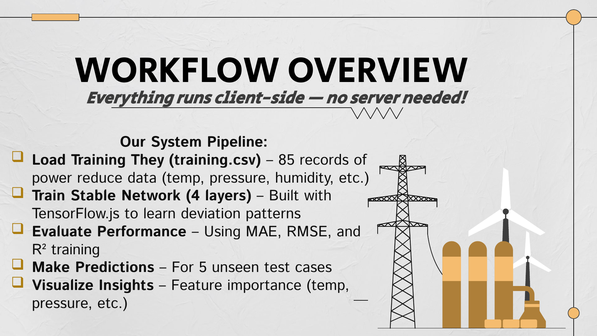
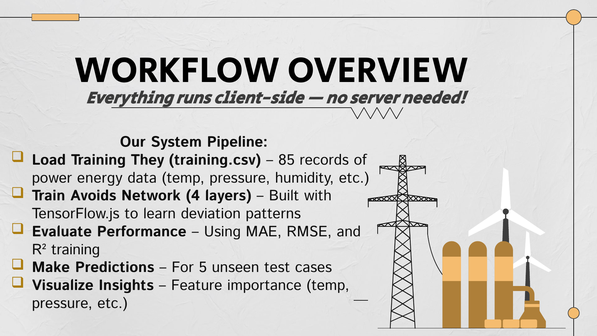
reduce: reduce -> energy
Stable: Stable -> Avoids
